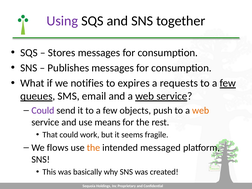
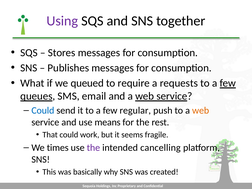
notifies: notifies -> queued
expires: expires -> require
Could at (43, 110) colour: purple -> blue
objects: objects -> regular
flows: flows -> times
the at (93, 148) colour: orange -> purple
messaged: messaged -> cancelling
